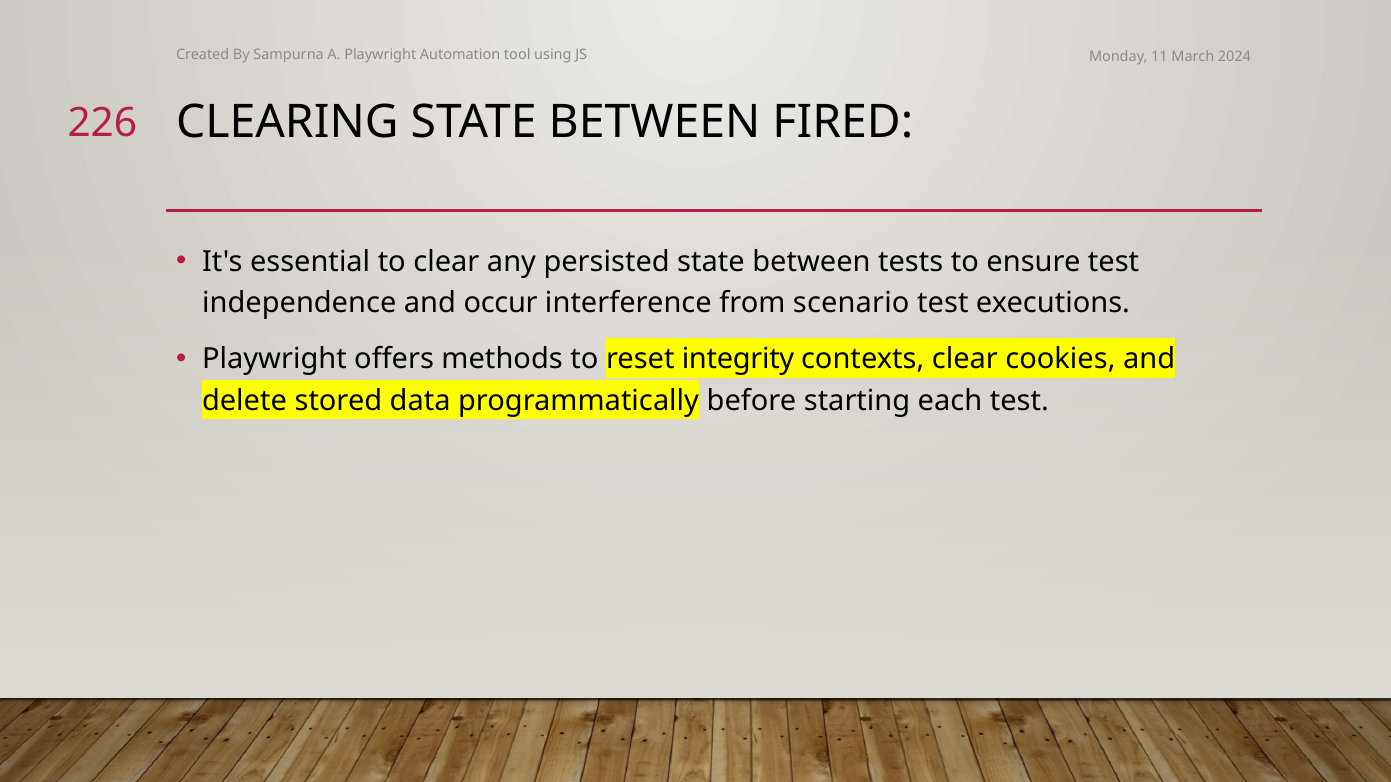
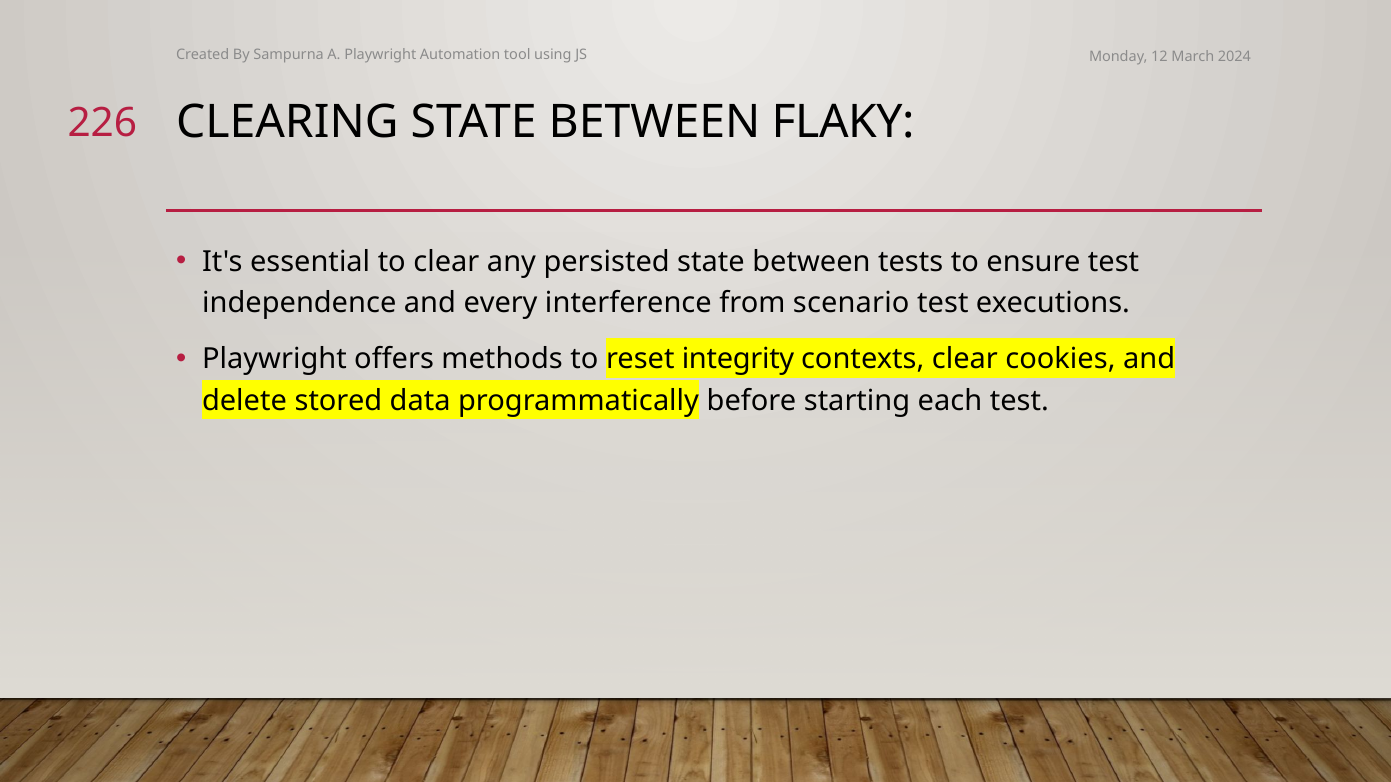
11: 11 -> 12
FIRED: FIRED -> FLAKY
occur: occur -> every
